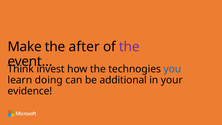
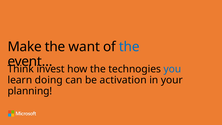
after: after -> want
the at (129, 47) colour: purple -> blue
additional: additional -> activation
evidence: evidence -> planning
